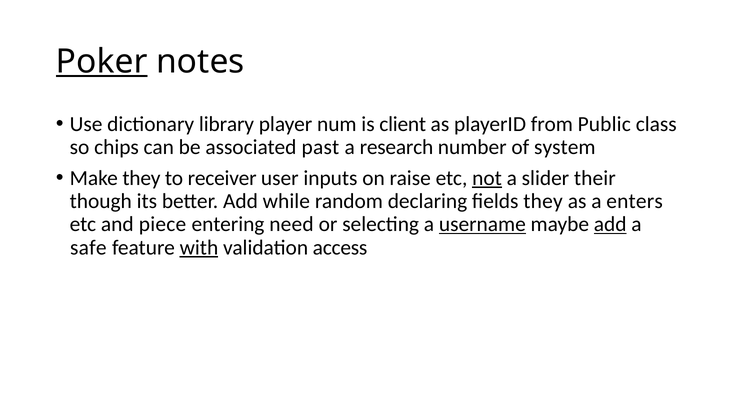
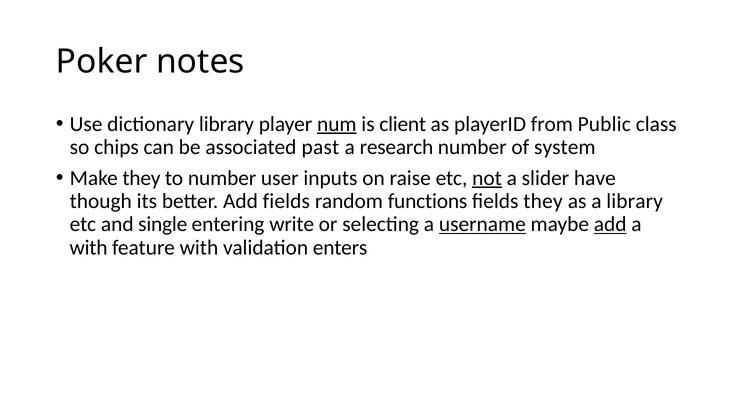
Poker underline: present -> none
num underline: none -> present
to receiver: receiver -> number
their: their -> have
Add while: while -> fields
declaring: declaring -> functions
a enters: enters -> library
piece: piece -> single
need: need -> write
safe at (88, 247): safe -> with
with at (199, 247) underline: present -> none
access: access -> enters
